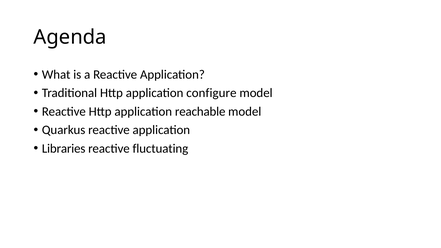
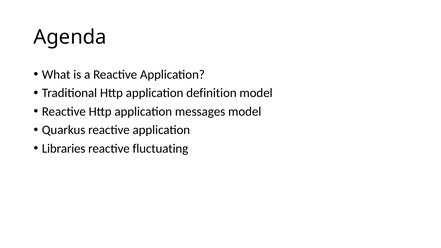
configure: configure -> definition
reachable: reachable -> messages
